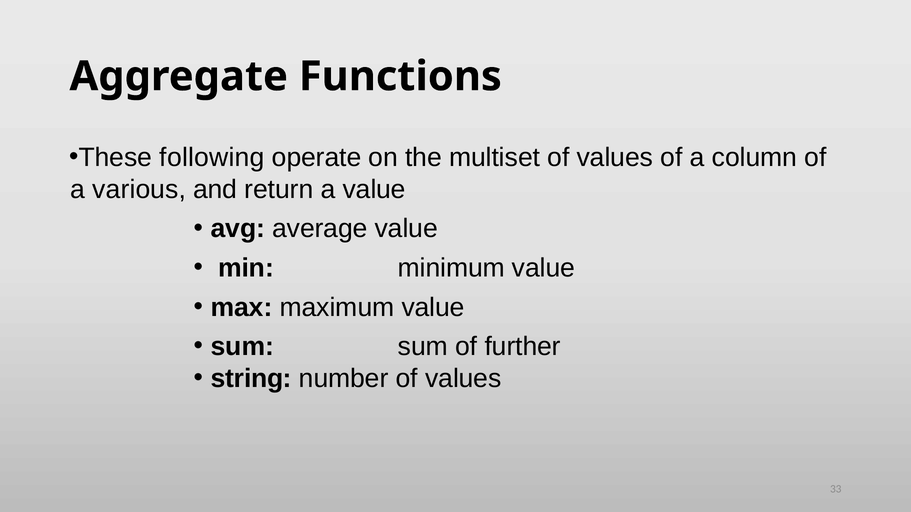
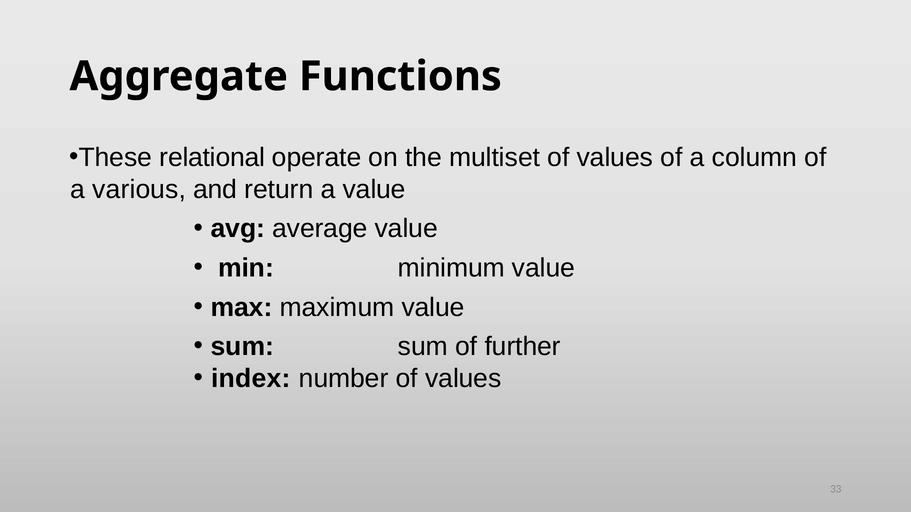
following: following -> relational
string: string -> index
